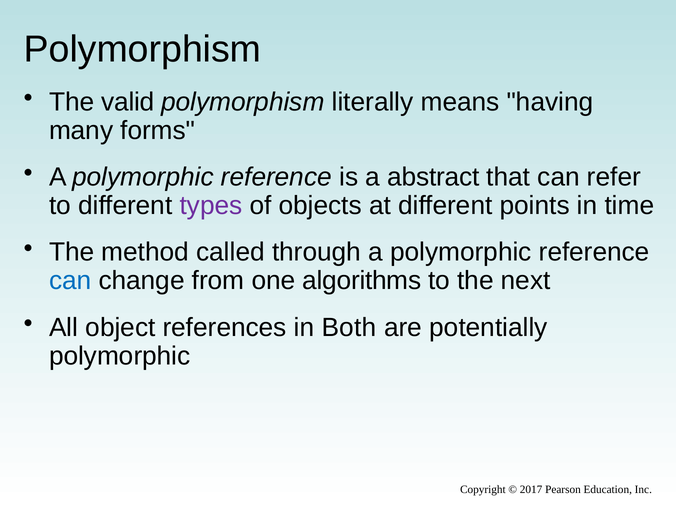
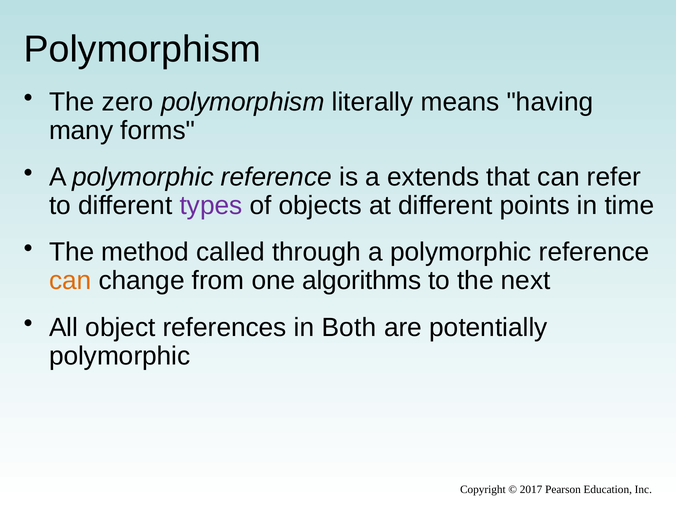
valid: valid -> zero
abstract: abstract -> extends
can at (70, 281) colour: blue -> orange
